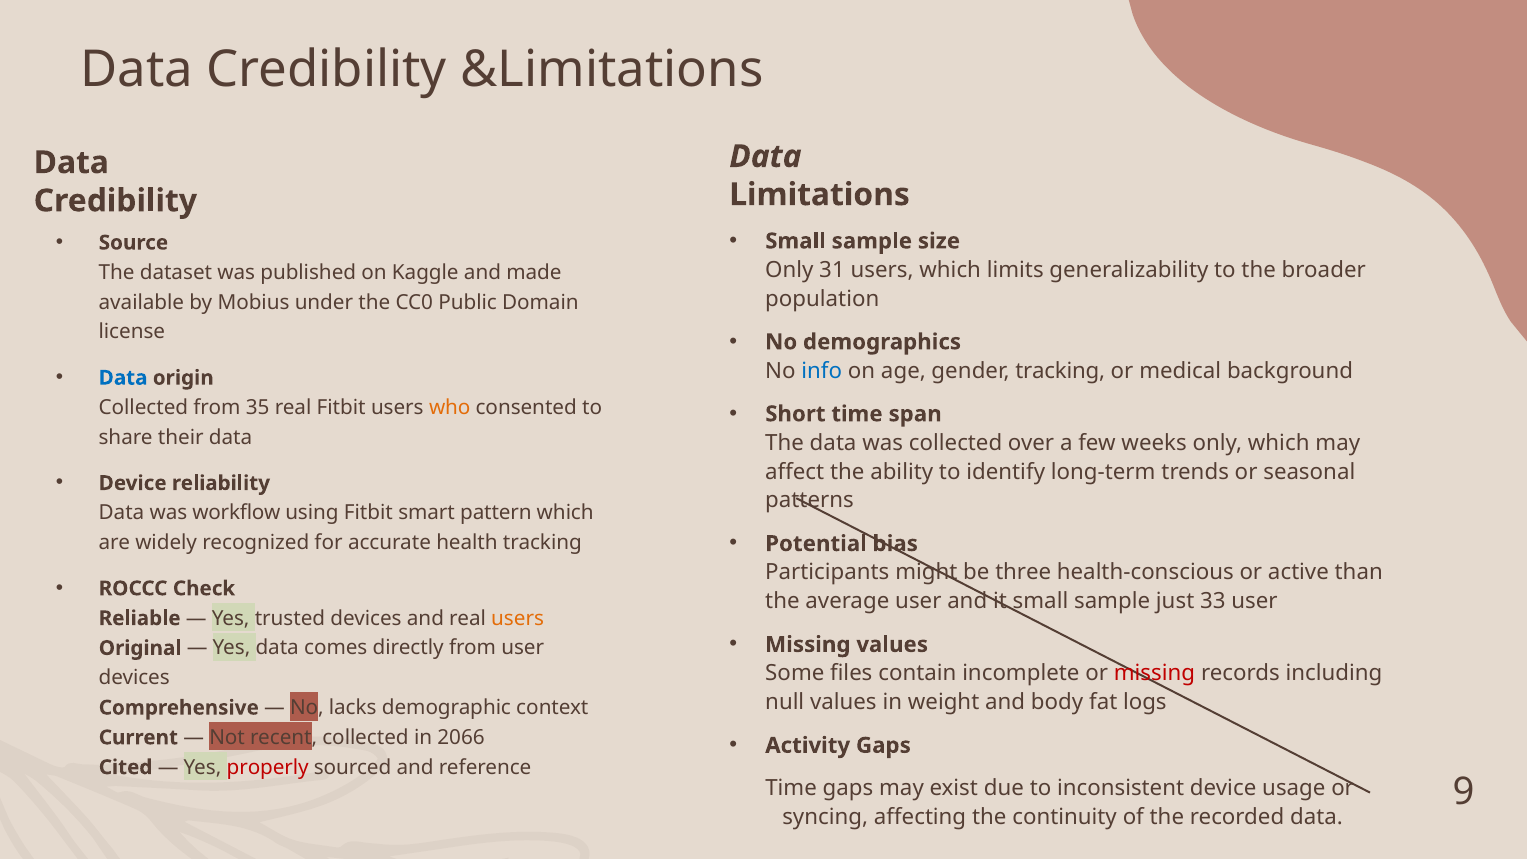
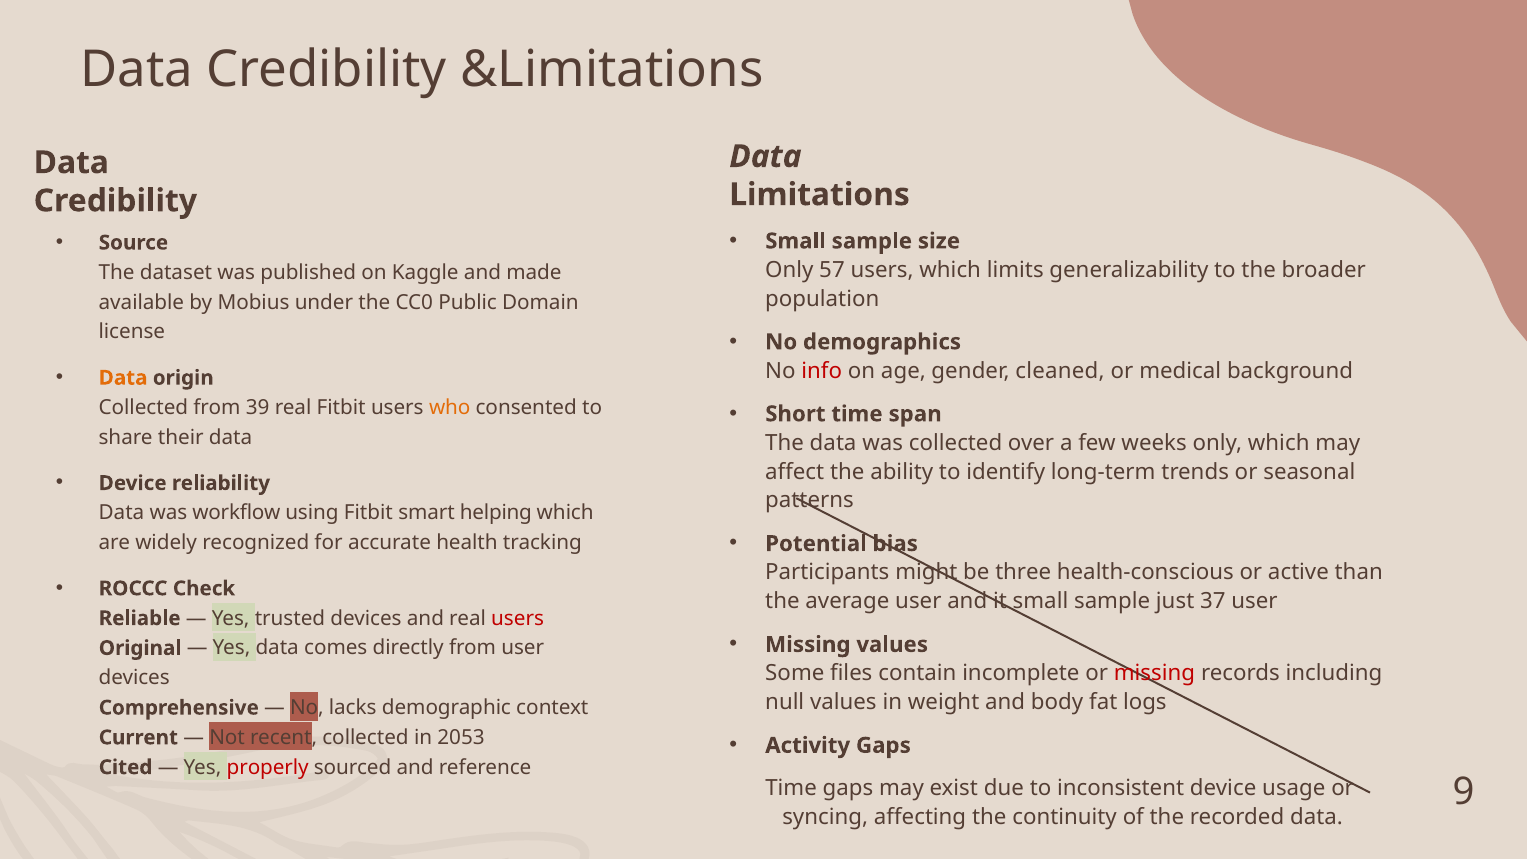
31: 31 -> 57
info colour: blue -> red
gender tracking: tracking -> cleaned
Data at (123, 378) colour: blue -> orange
35: 35 -> 39
pattern: pattern -> helping
33: 33 -> 37
users at (518, 618) colour: orange -> red
2066: 2066 -> 2053
